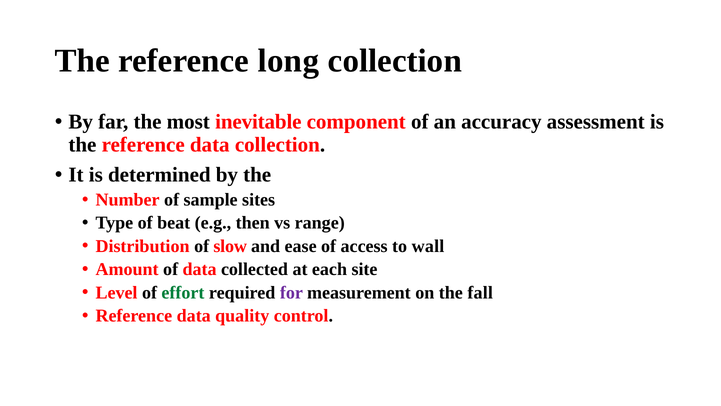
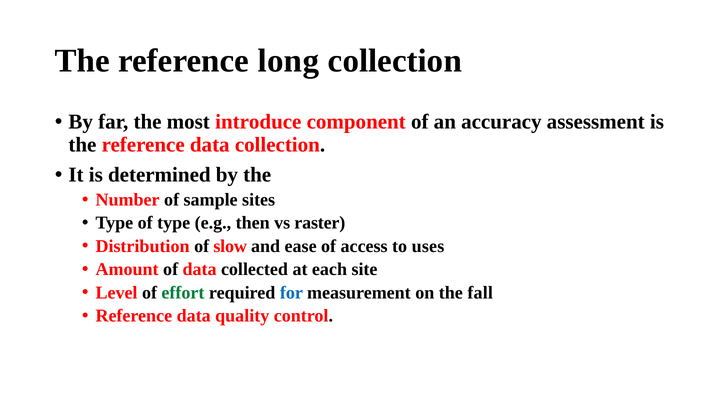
inevitable: inevitable -> introduce
of beat: beat -> type
range: range -> raster
wall: wall -> uses
for colour: purple -> blue
